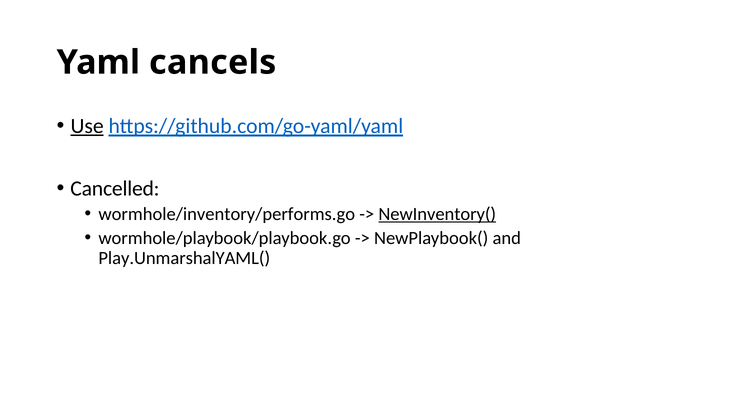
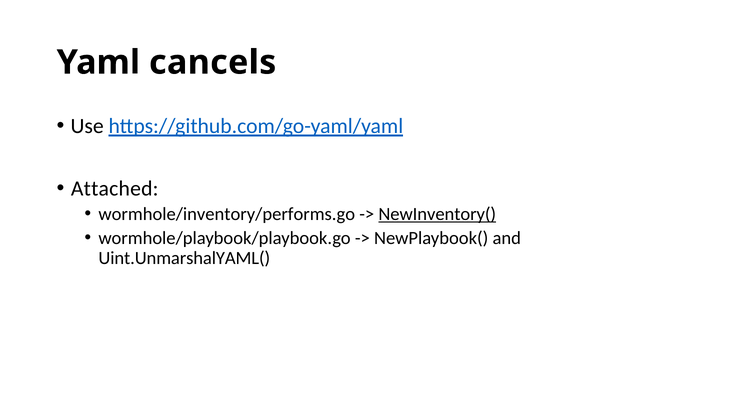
Use underline: present -> none
Cancelled: Cancelled -> Attached
Play.UnmarshalYAML(: Play.UnmarshalYAML( -> Uint.UnmarshalYAML(
